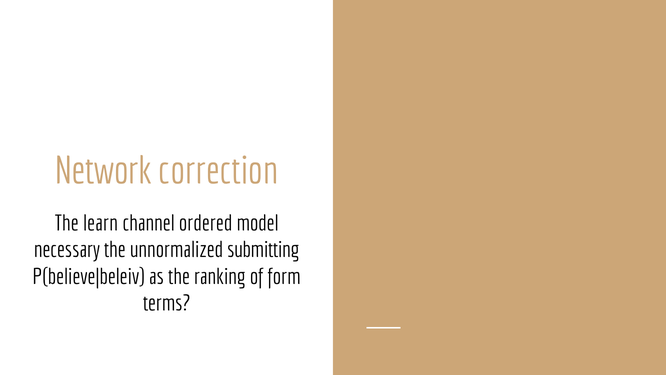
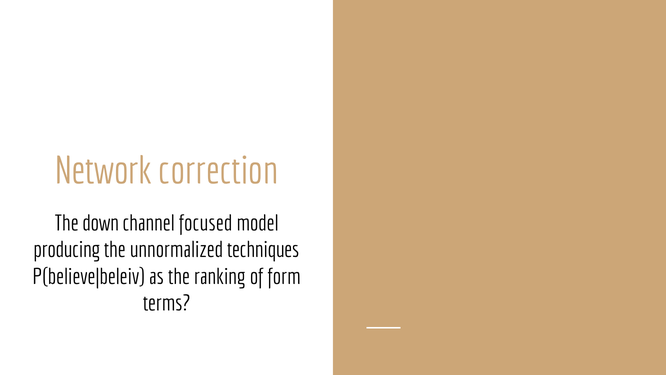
learn: learn -> down
ordered: ordered -> focused
necessary: necessary -> producing
submitting: submitting -> techniques
